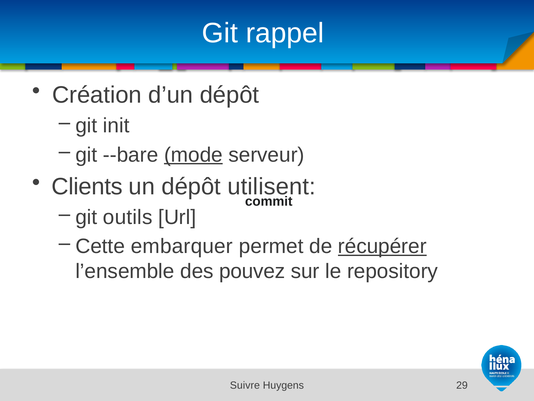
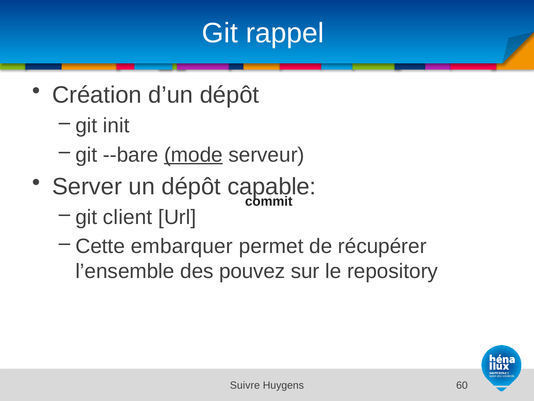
Clients: Clients -> Server
utilisent: utilisent -> capable
outils: outils -> client
récupérer underline: present -> none
29: 29 -> 60
